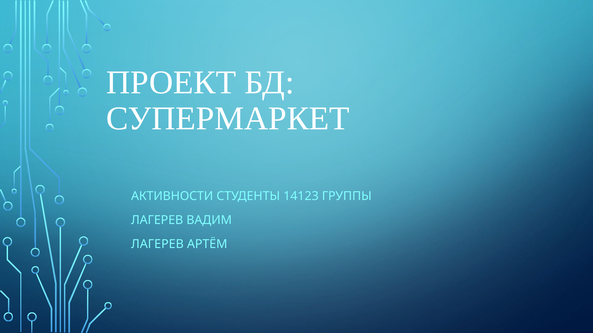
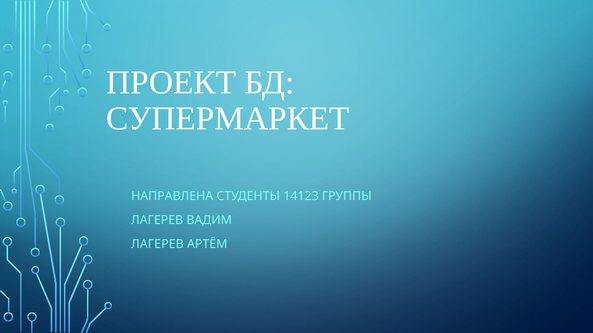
АКТИВНОСТИ: АКТИВНОСТИ -> НАПРАВЛЕНА
